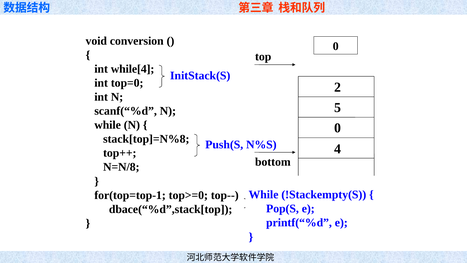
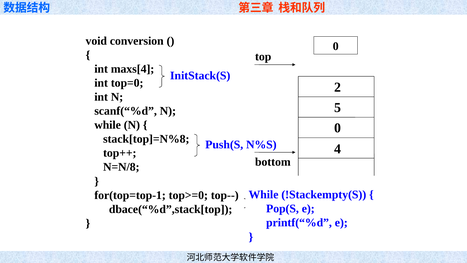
while[4: while[4 -> maxs[4
